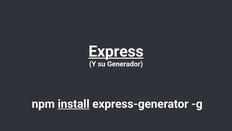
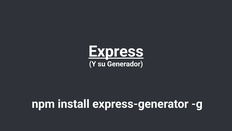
install underline: present -> none
